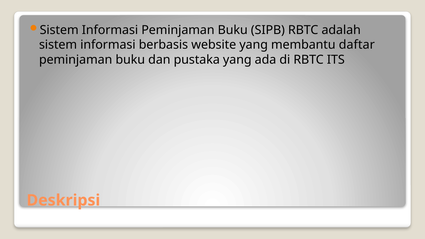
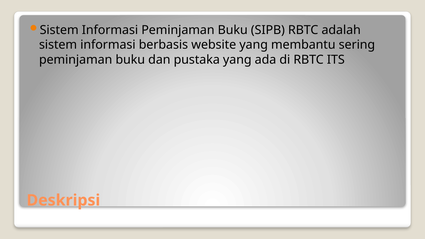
daftar: daftar -> sering
